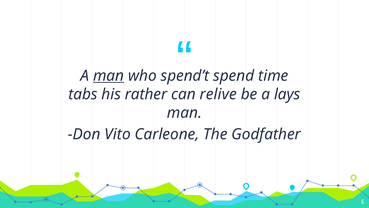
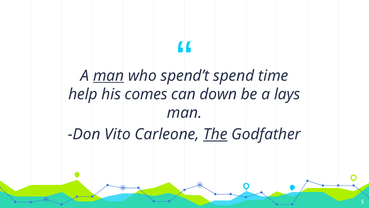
tabs: tabs -> help
rather: rather -> comes
relive: relive -> down
The underline: none -> present
